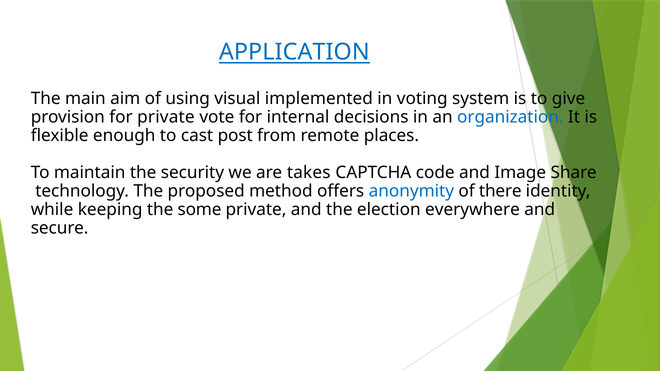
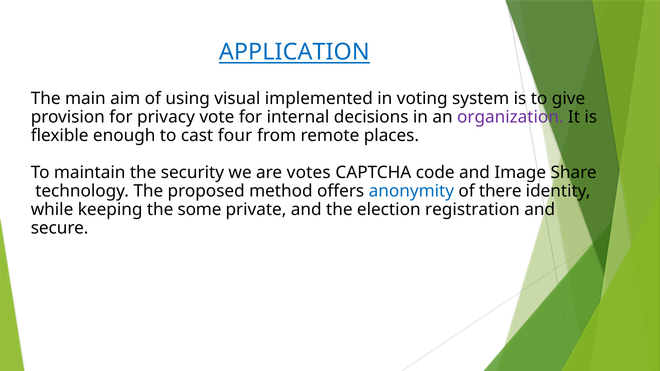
for private: private -> privacy
organization colour: blue -> purple
post: post -> four
takes: takes -> votes
everywhere: everywhere -> registration
